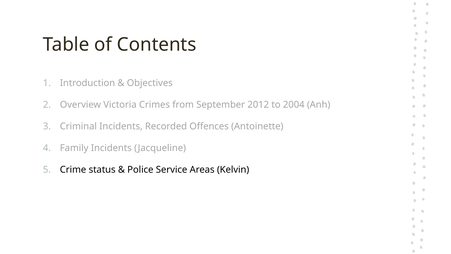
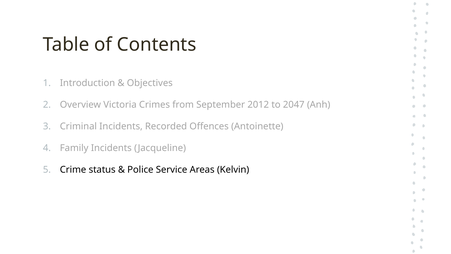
2004: 2004 -> 2047
